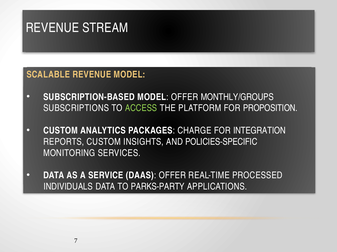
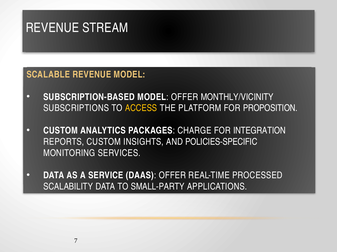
MONTHLY/GROUPS: MONTHLY/GROUPS -> MONTHLY/VICINITY
ACCESS colour: light green -> yellow
INDIVIDUALS: INDIVIDUALS -> SCALABILITY
PARKS-PARTY: PARKS-PARTY -> SMALL-PARTY
